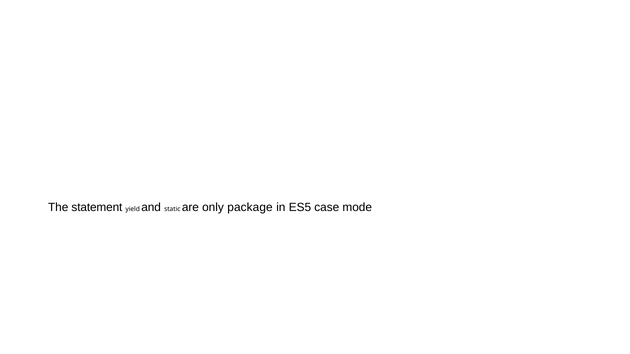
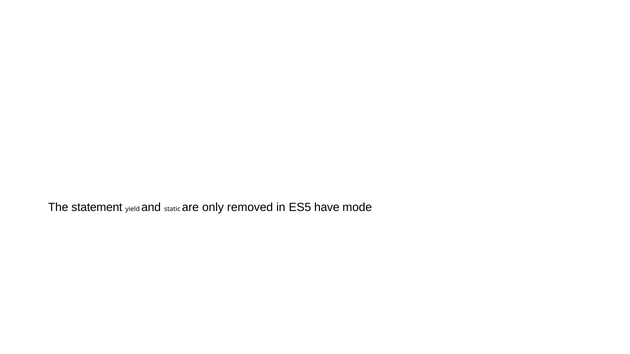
package: package -> removed
case: case -> have
